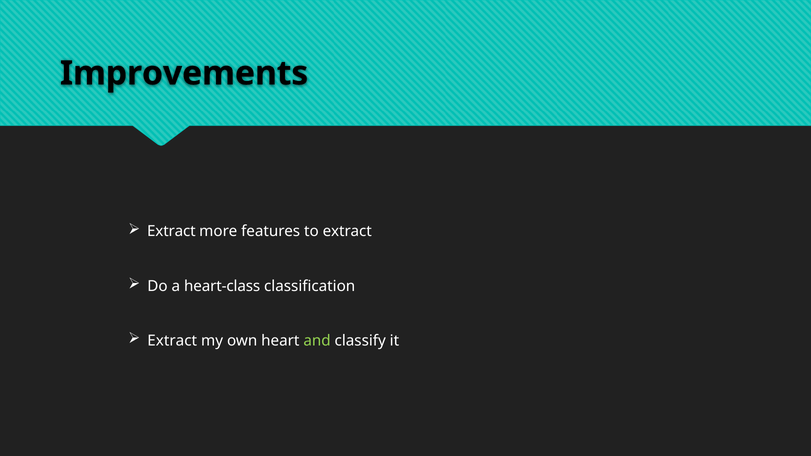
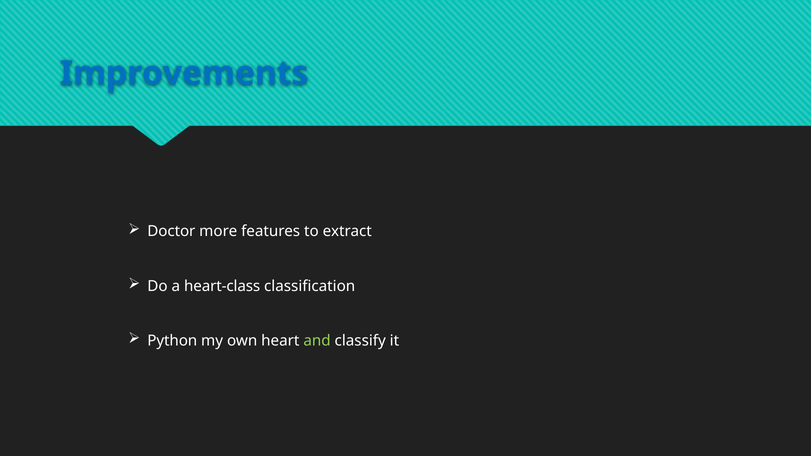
Improvements colour: black -> blue
Extract at (171, 232): Extract -> Doctor
Extract at (172, 341): Extract -> Python
